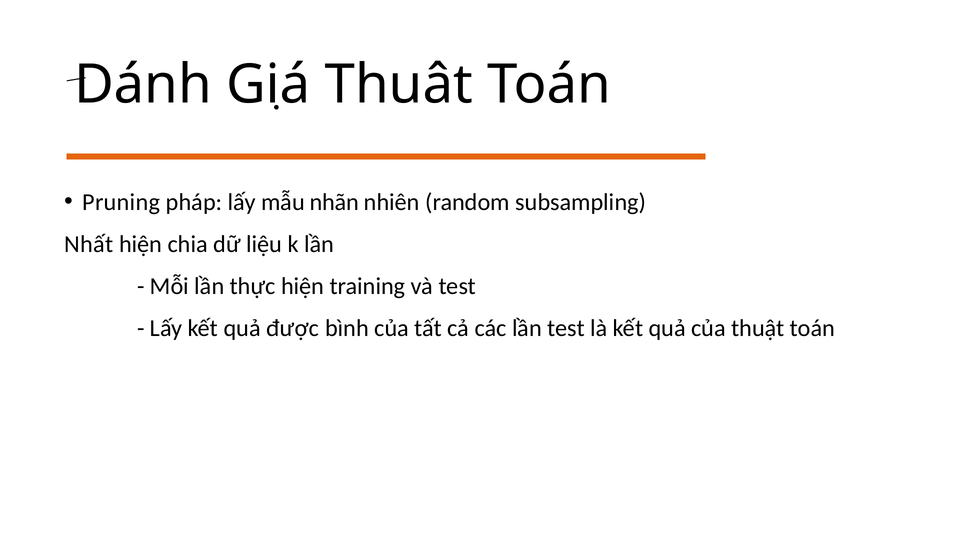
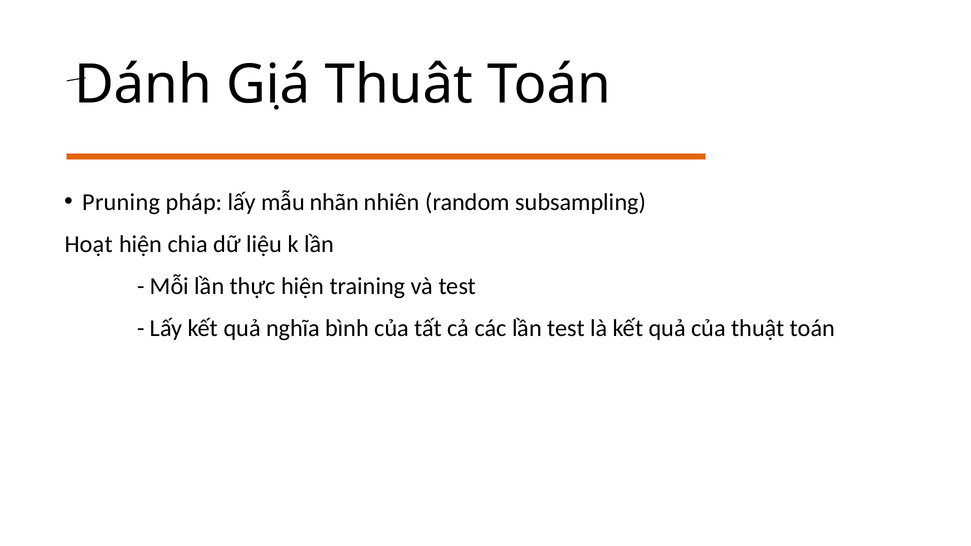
Nhất: Nhất -> Hoạt
được: được -> nghĩa
